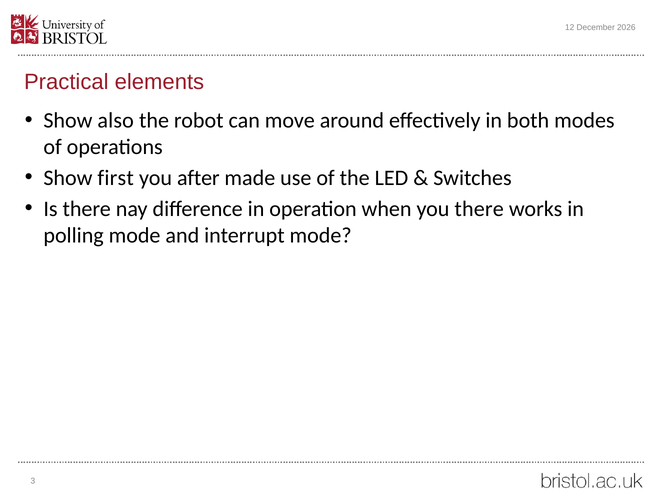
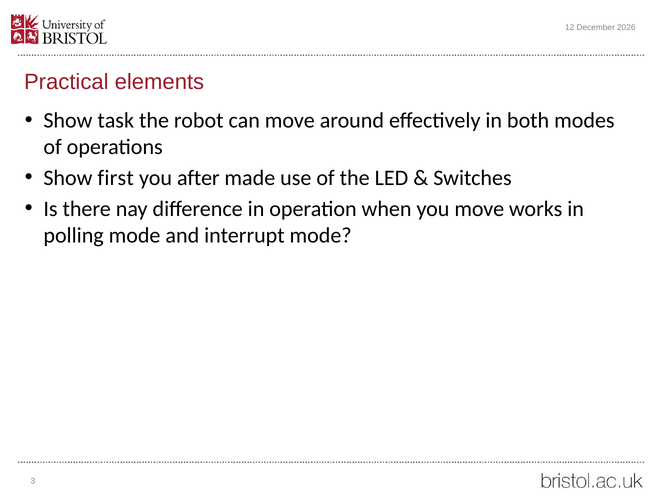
also: also -> task
you there: there -> move
